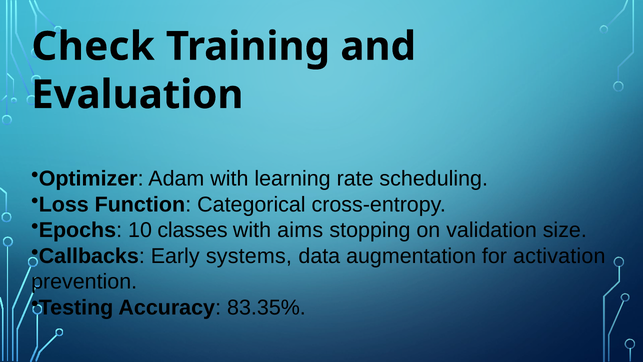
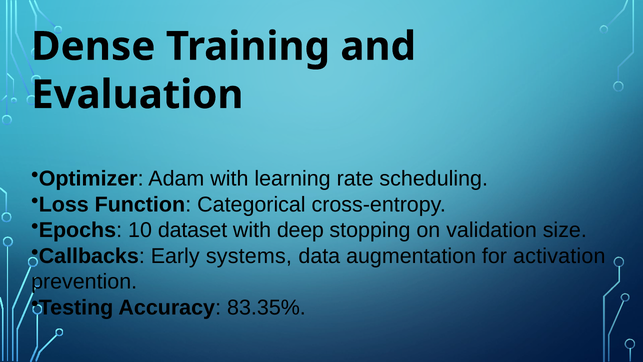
Check: Check -> Dense
classes: classes -> dataset
aims: aims -> deep
